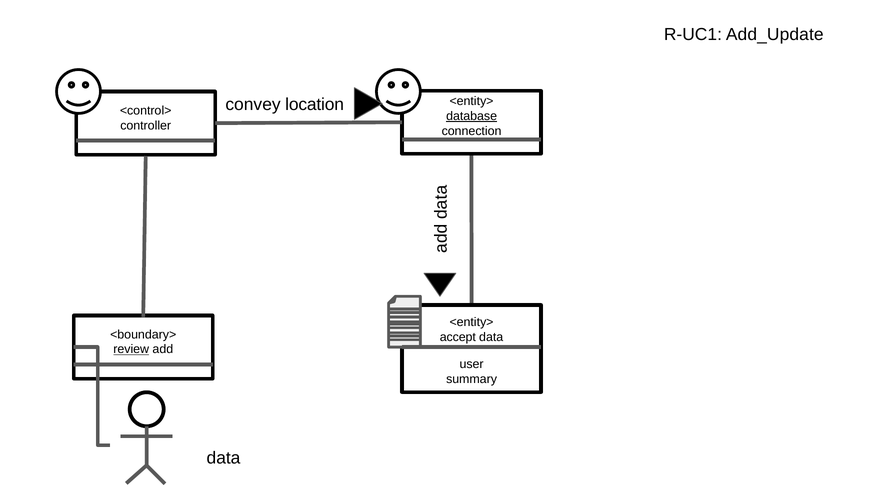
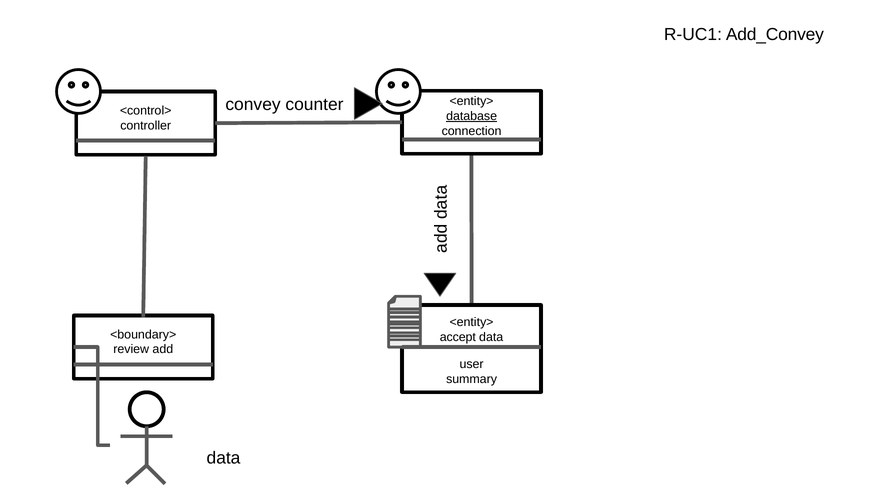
Add_Update: Add_Update -> Add_Convey
location: location -> counter
review underline: present -> none
